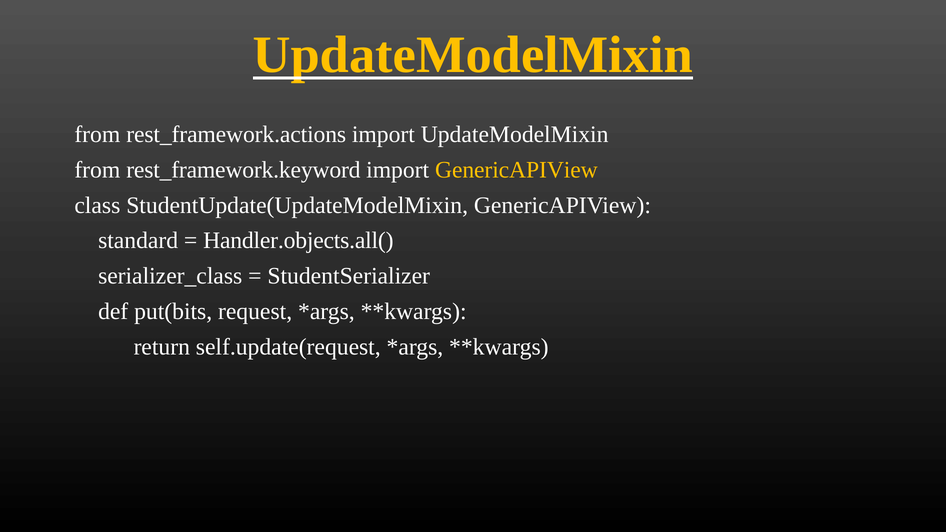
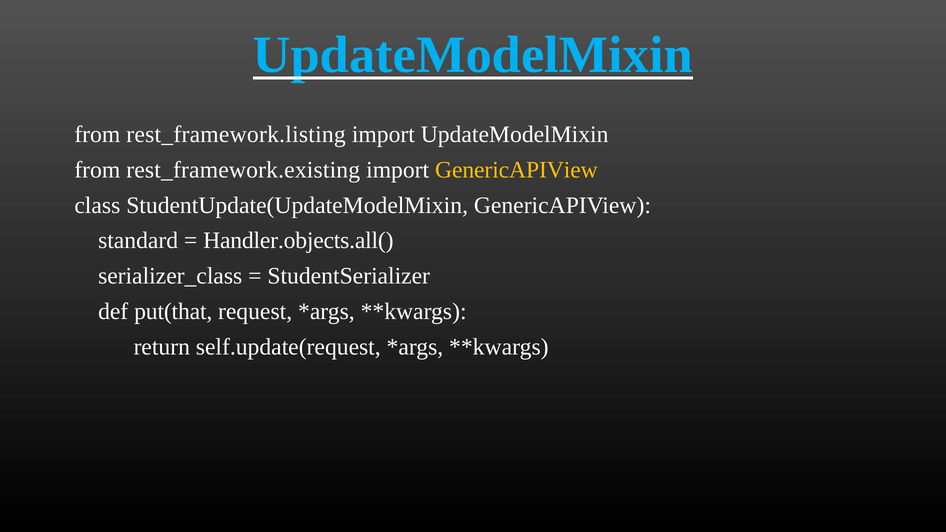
UpdateModelMixin at (473, 55) colour: yellow -> light blue
rest_framework.actions: rest_framework.actions -> rest_framework.listing
rest_framework.keyword: rest_framework.keyword -> rest_framework.existing
put(bits: put(bits -> put(that
